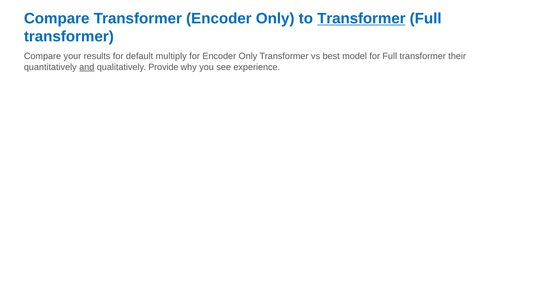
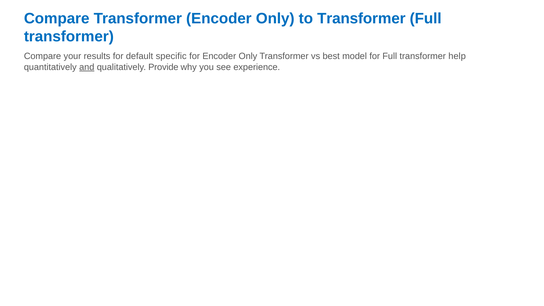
Transformer at (361, 18) underline: present -> none
multiply: multiply -> specific
their: their -> help
